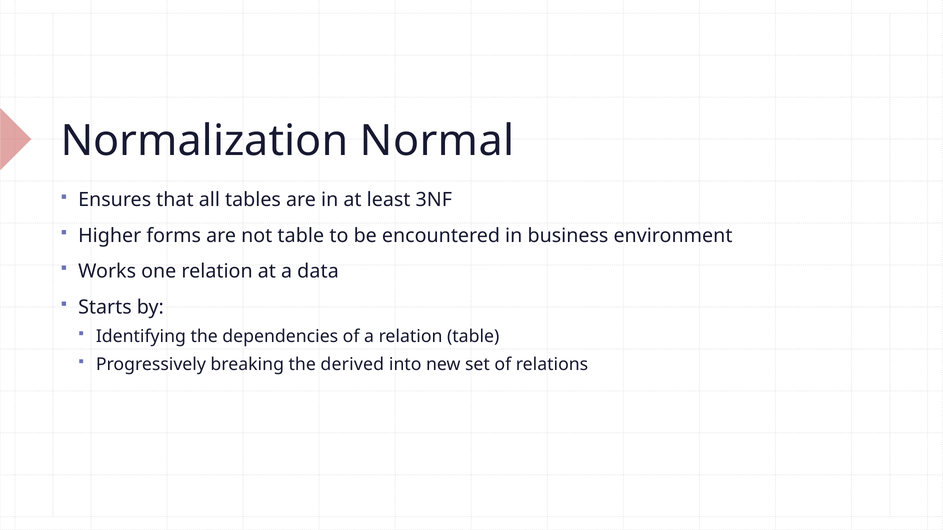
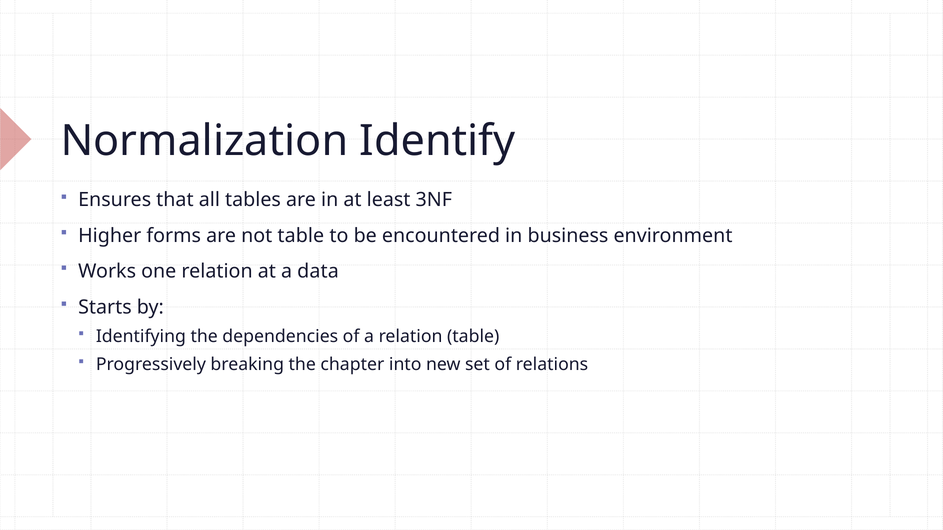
Normal: Normal -> Identify
derived: derived -> chapter
